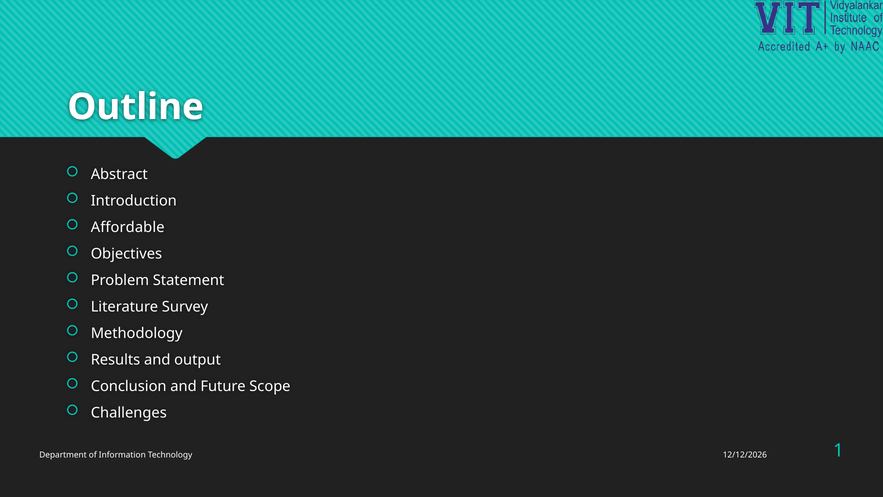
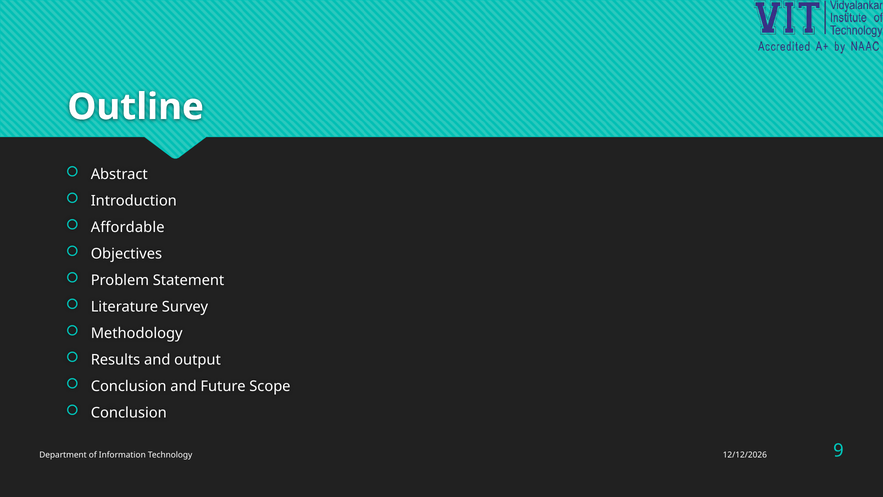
Challenges at (129, 413): Challenges -> Conclusion
1: 1 -> 9
